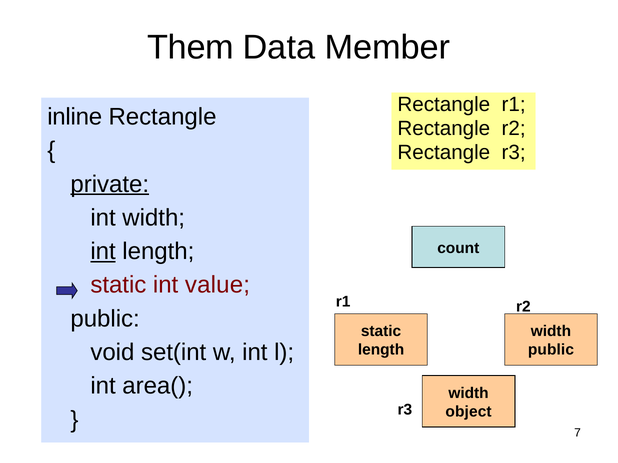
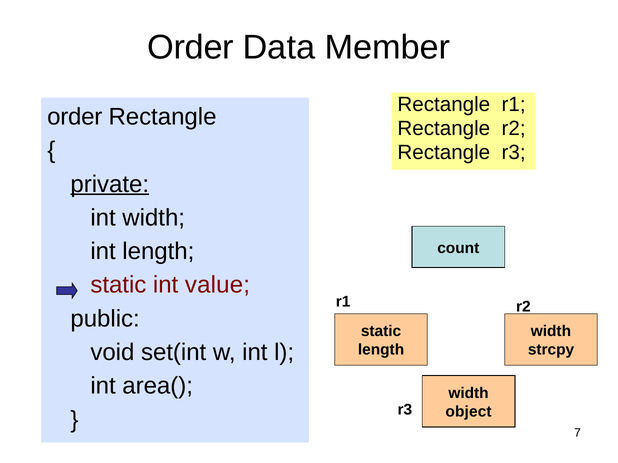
Them at (191, 48): Them -> Order
inline at (75, 117): inline -> order
int at (103, 252) underline: present -> none
public at (551, 350): public -> strcpy
